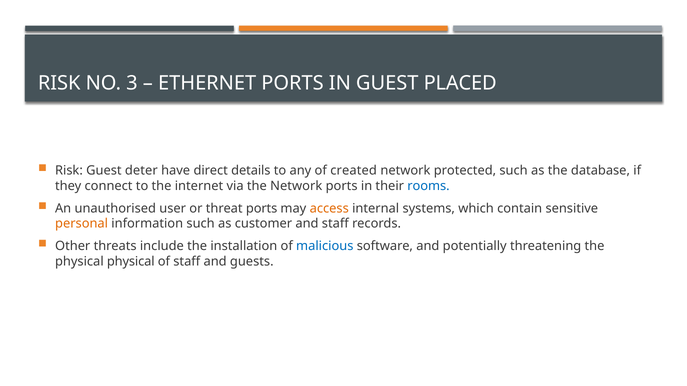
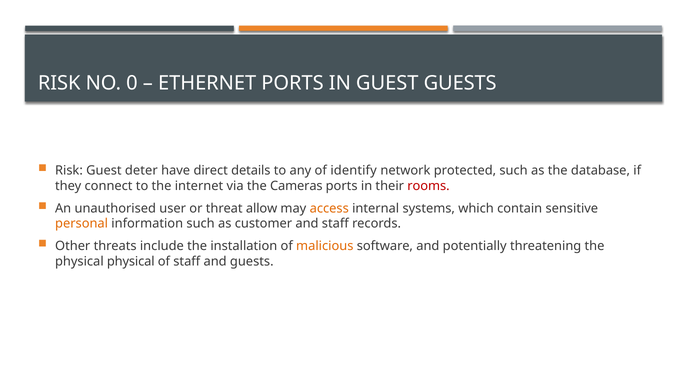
3: 3 -> 0
GUEST PLACED: PLACED -> GUESTS
created: created -> identify
the Network: Network -> Cameras
rooms colour: blue -> red
threat ports: ports -> allow
malicious colour: blue -> orange
